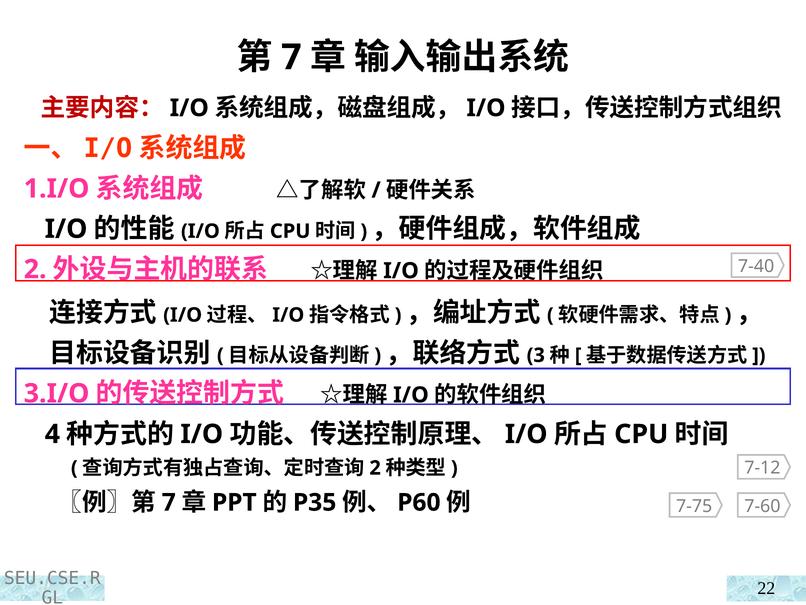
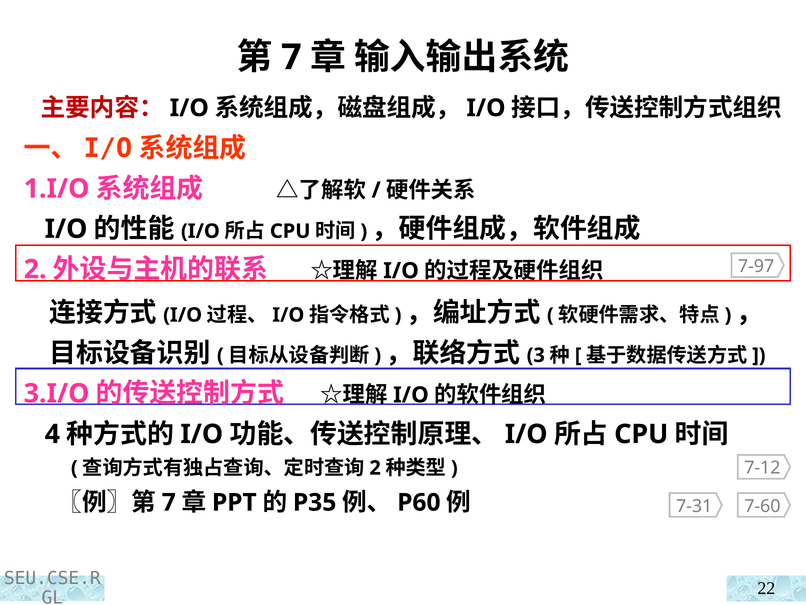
7-40: 7-40 -> 7-97
7-75: 7-75 -> 7-31
